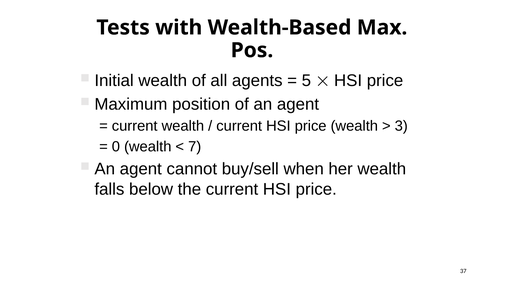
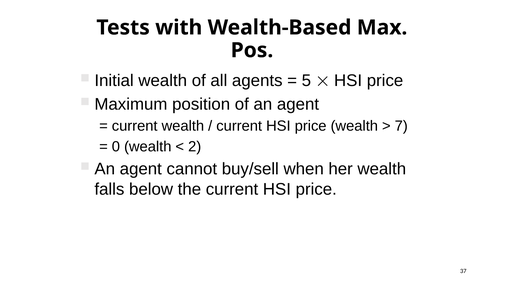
3: 3 -> 7
7: 7 -> 2
